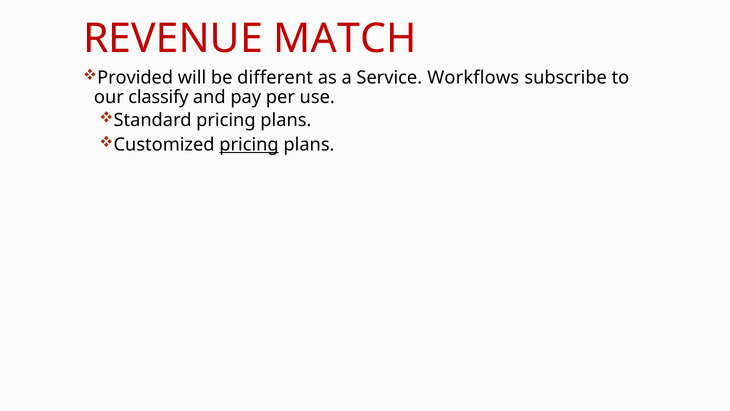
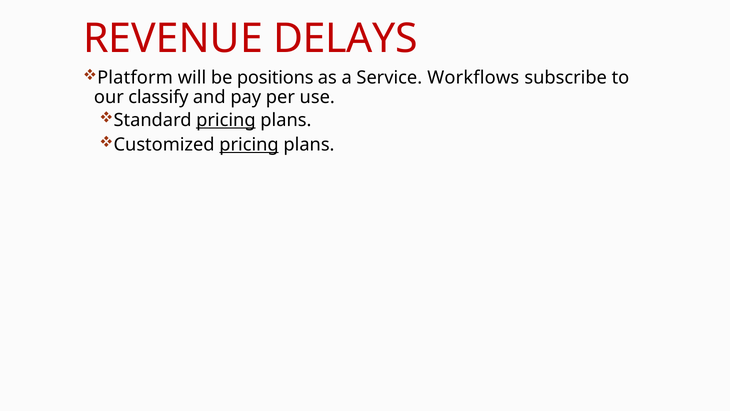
MATCH: MATCH -> DELAYS
Provided: Provided -> Platform
different: different -> positions
pricing at (226, 120) underline: none -> present
